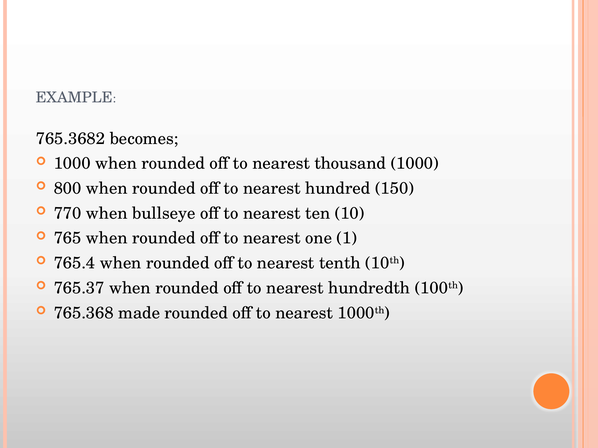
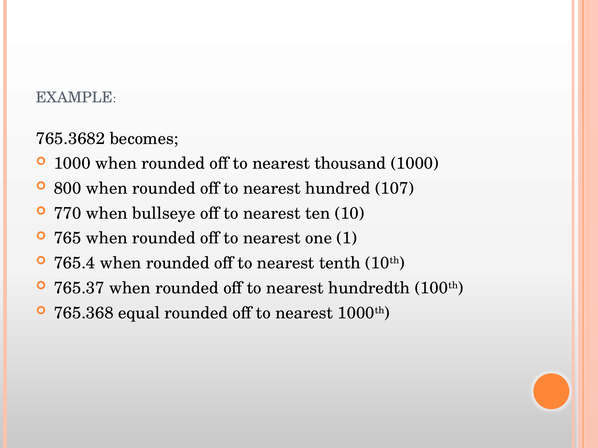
150: 150 -> 107
made: made -> equal
